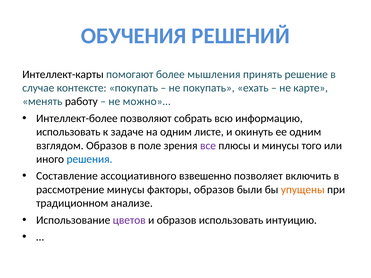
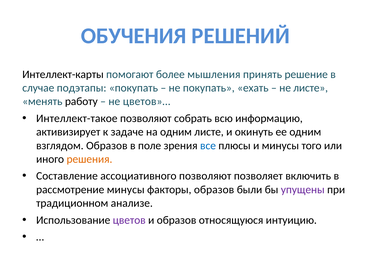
контексте: контексте -> подэтапы
не карте: карте -> листе
можно»…: можно»… -> цветов»…
Интеллект-более: Интеллект-более -> Интеллект-такое
использовать at (68, 132): использовать -> активизирует
все colour: purple -> blue
решения colour: blue -> orange
ассоциативного взвешенно: взвешенно -> позволяют
упущены colour: orange -> purple
образов использовать: использовать -> относящуюся
